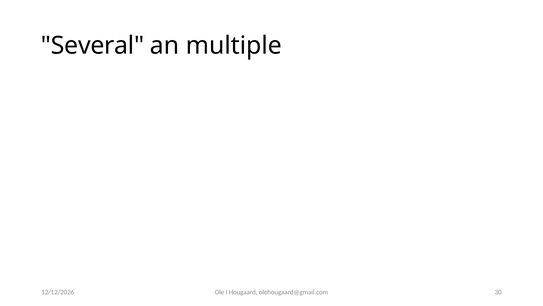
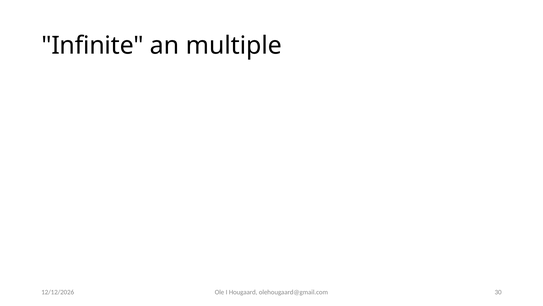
Several: Several -> Infinite
